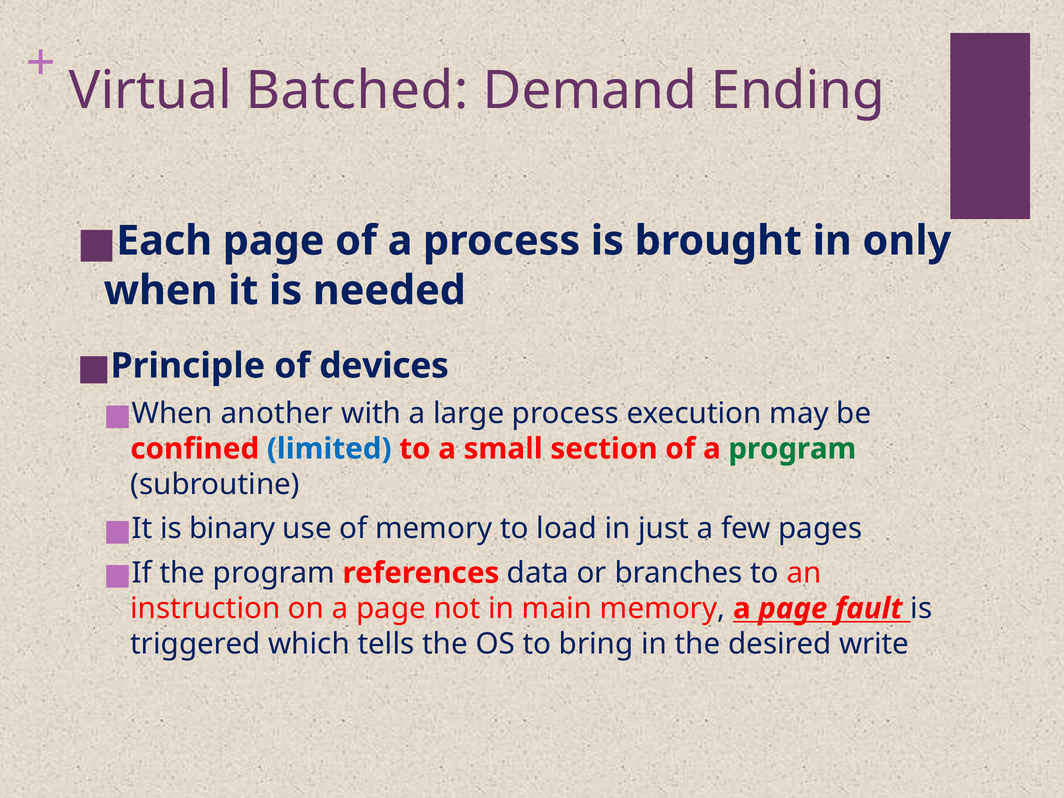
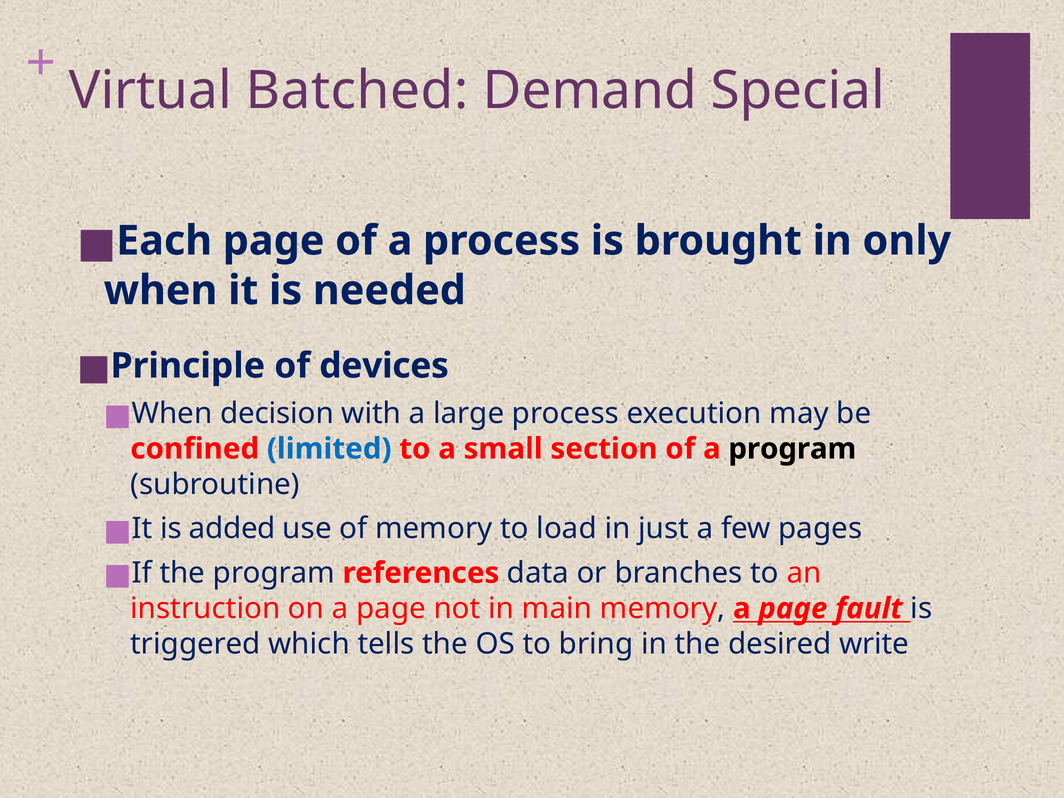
Ending: Ending -> Special
another: another -> decision
program at (792, 449) colour: green -> black
binary: binary -> added
